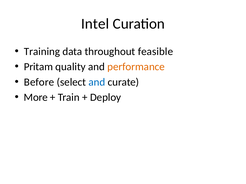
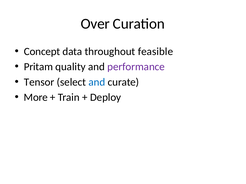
Intel: Intel -> Over
Training: Training -> Concept
performance colour: orange -> purple
Before: Before -> Tensor
